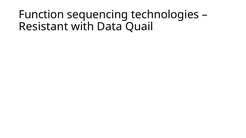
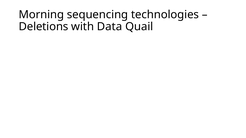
Function: Function -> Morning
Resistant: Resistant -> Deletions
